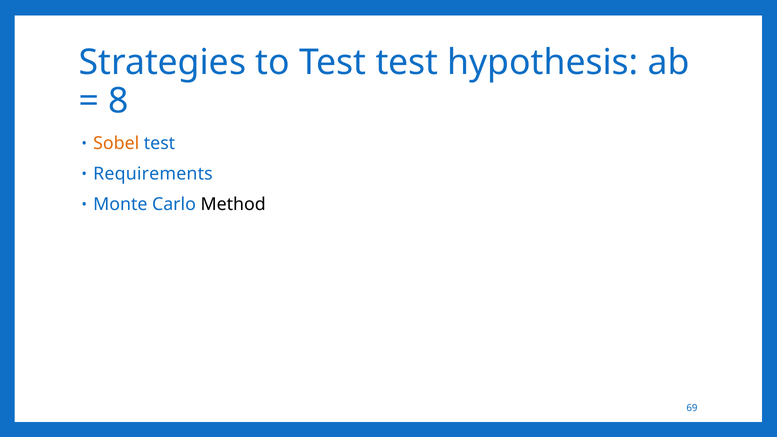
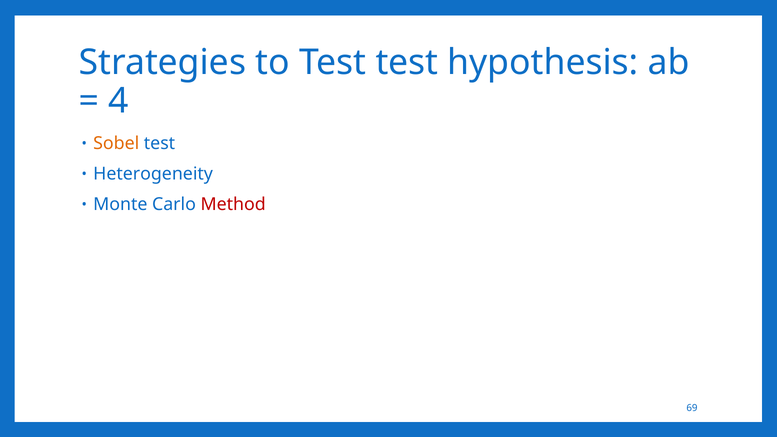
8: 8 -> 4
Requirements: Requirements -> Heterogeneity
Method colour: black -> red
